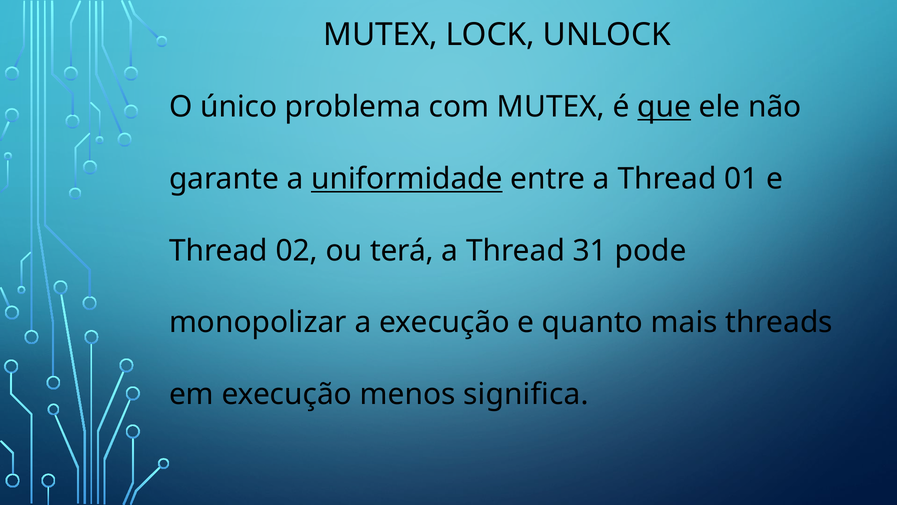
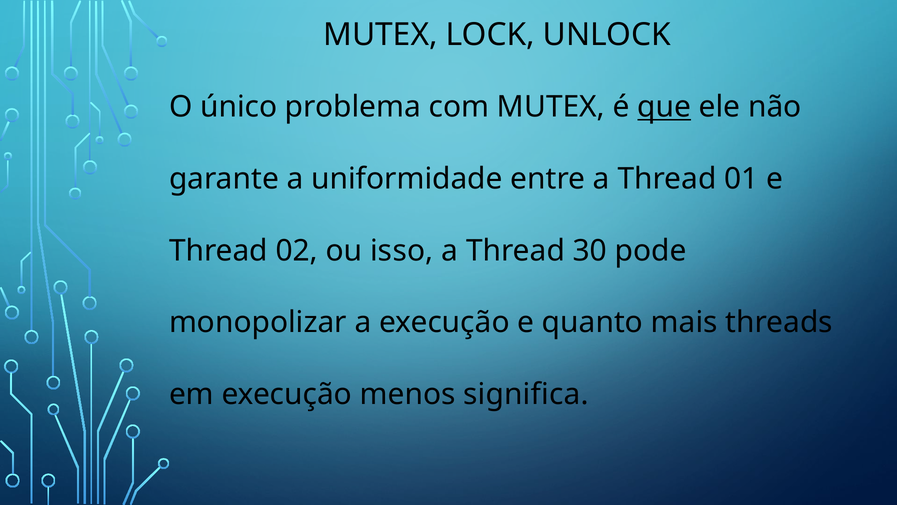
uniformidade underline: present -> none
terá: terá -> isso
31: 31 -> 30
